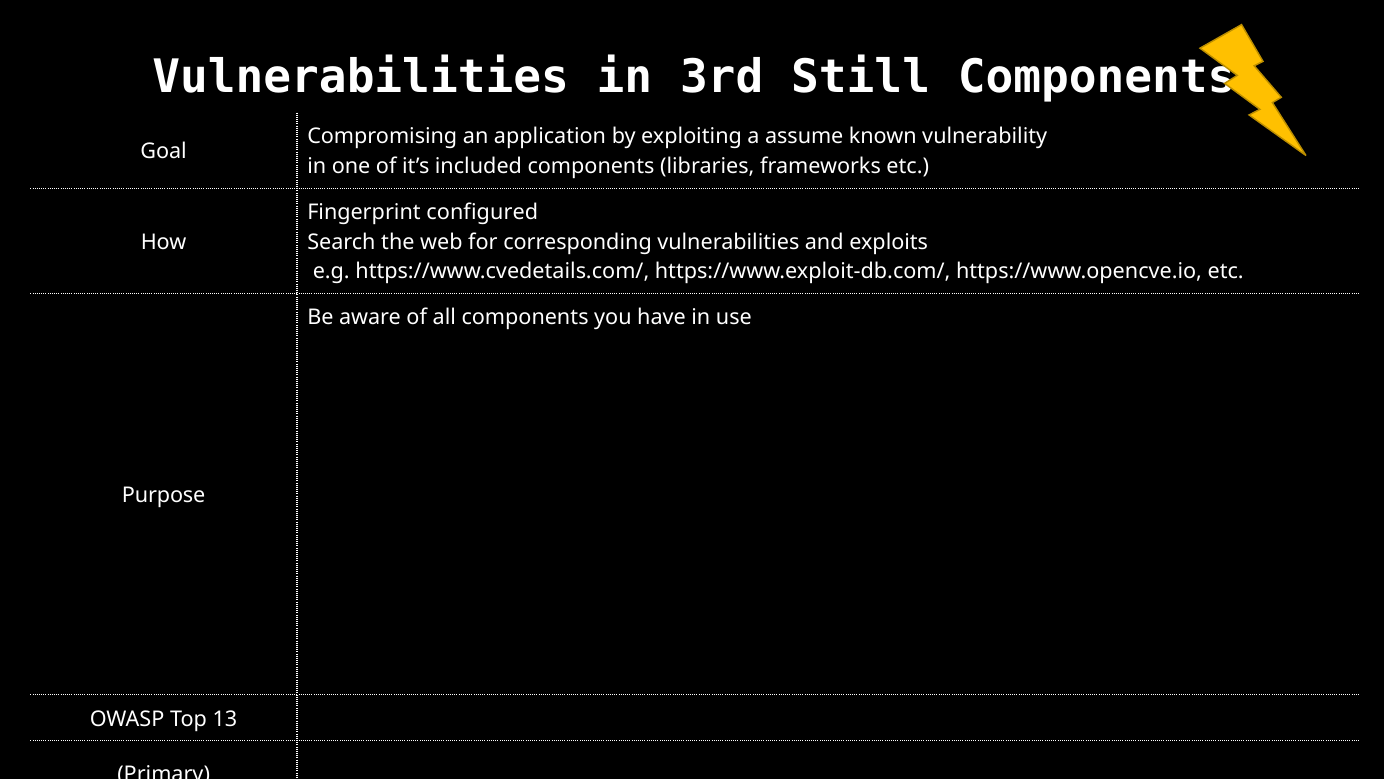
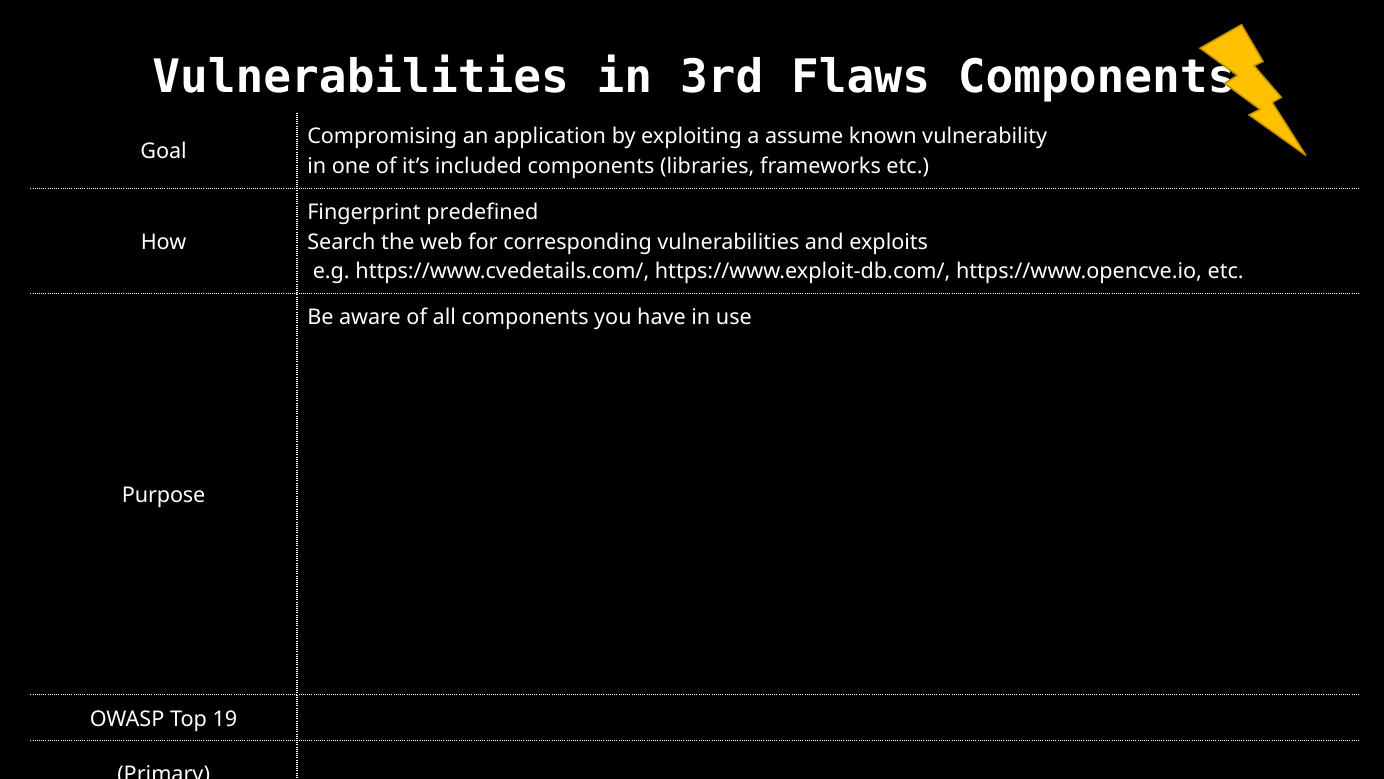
Still: Still -> Flaws
configured: configured -> predefined
13: 13 -> 19
